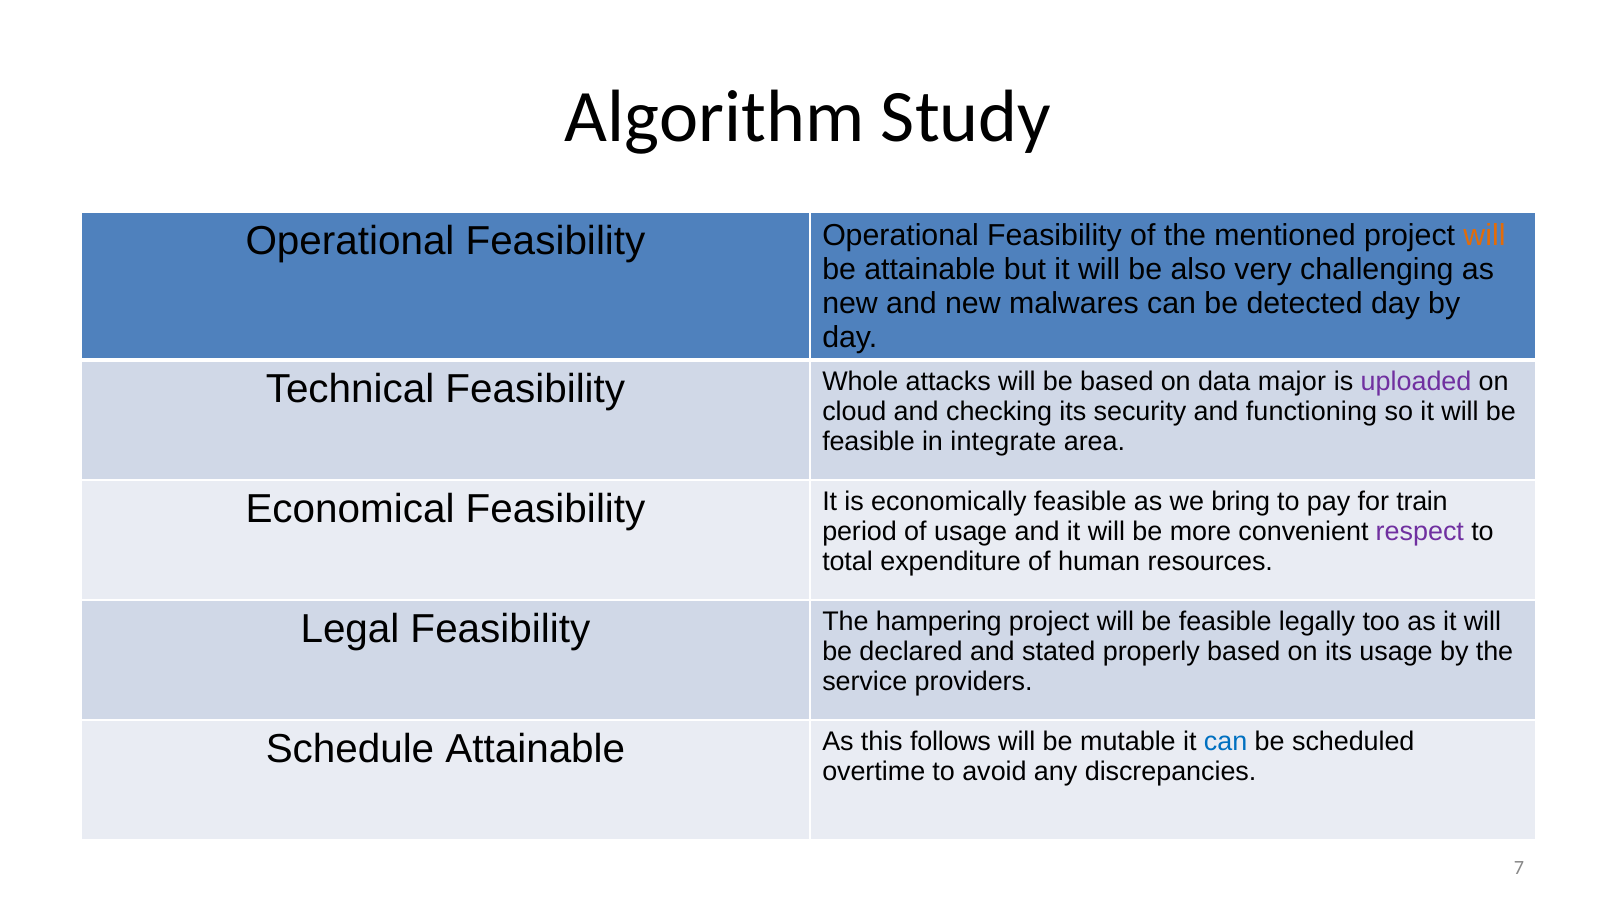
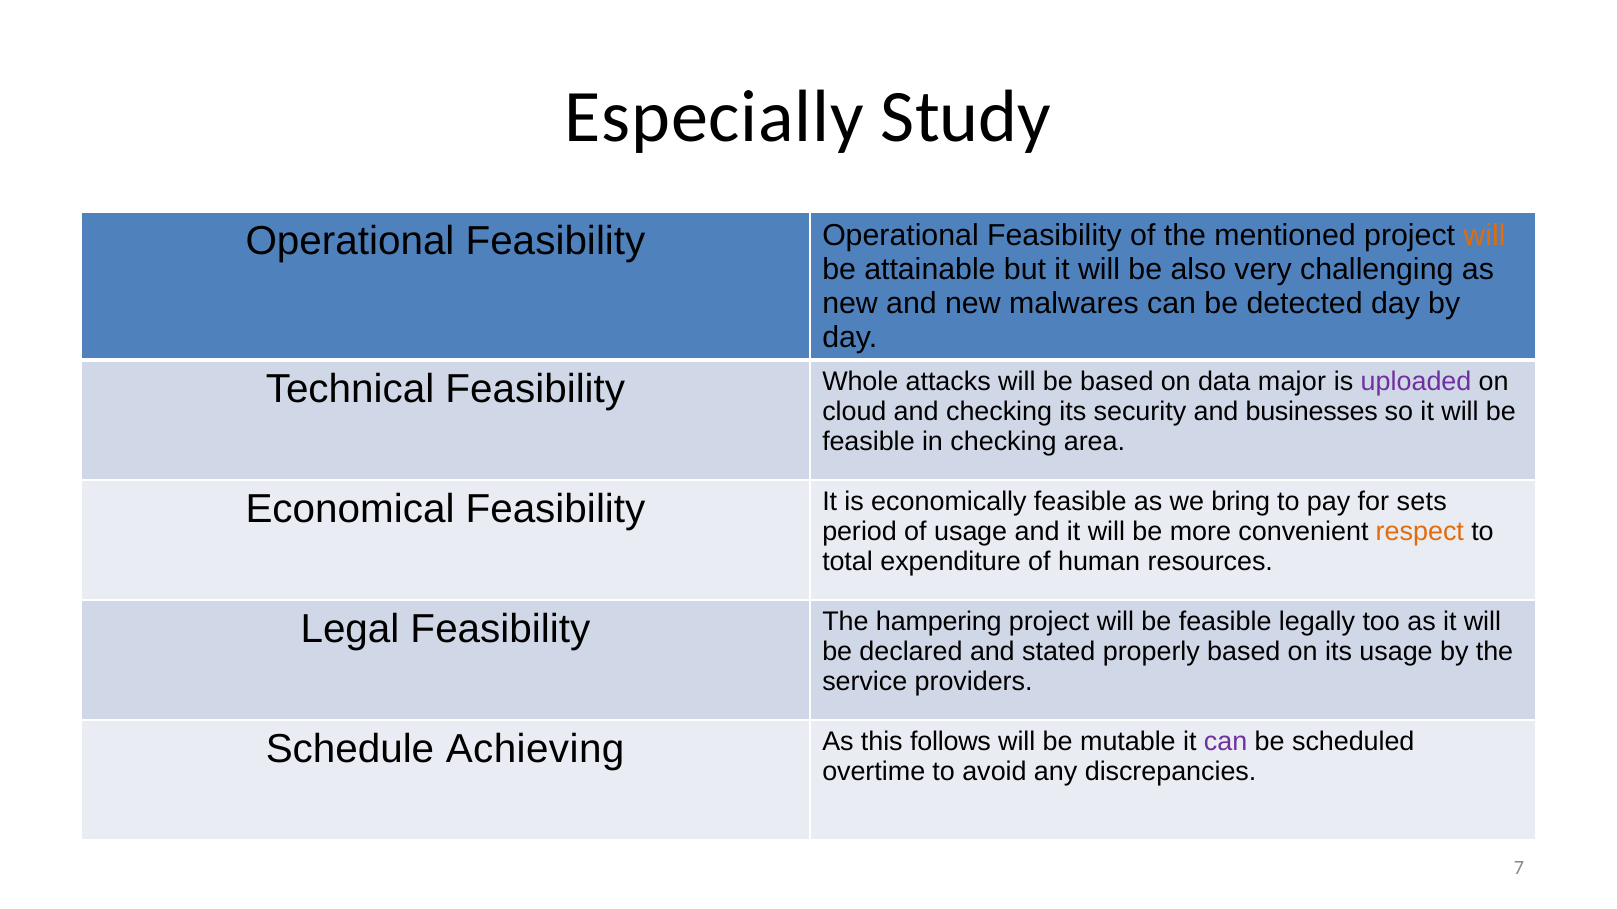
Algorithm: Algorithm -> Especially
functioning: functioning -> businesses
in integrate: integrate -> checking
train: train -> sets
respect colour: purple -> orange
Schedule Attainable: Attainable -> Achieving
can at (1226, 742) colour: blue -> purple
